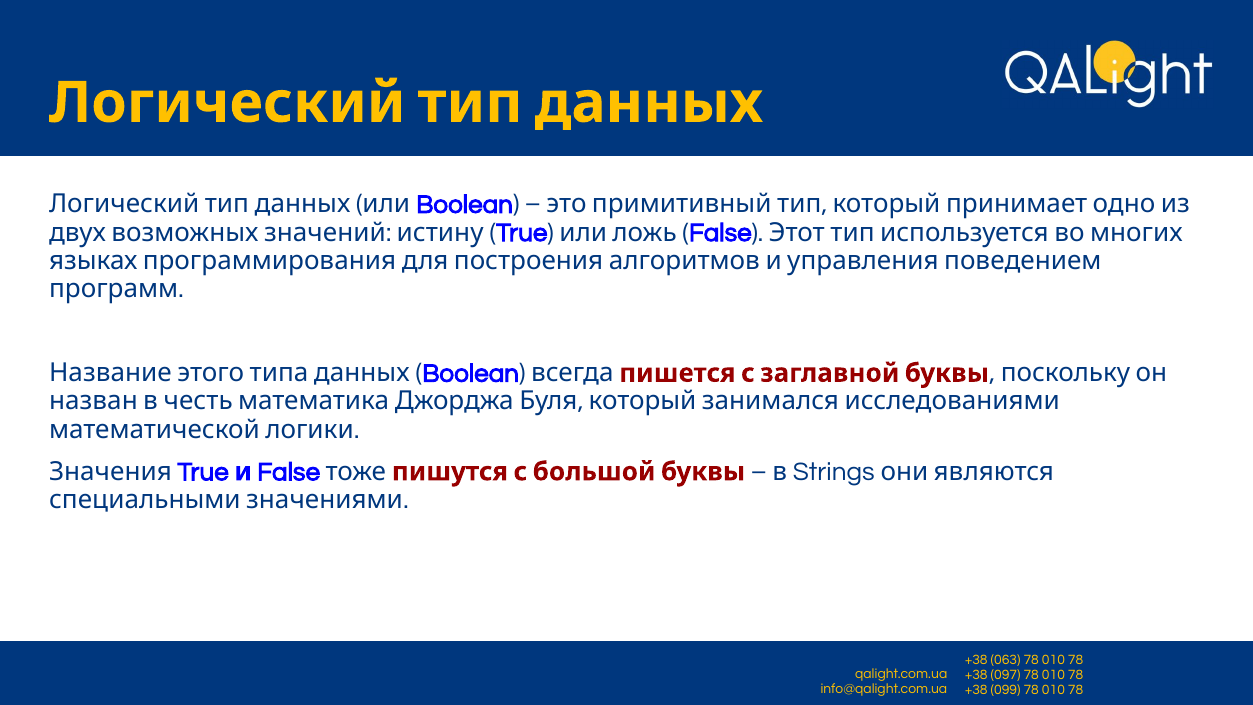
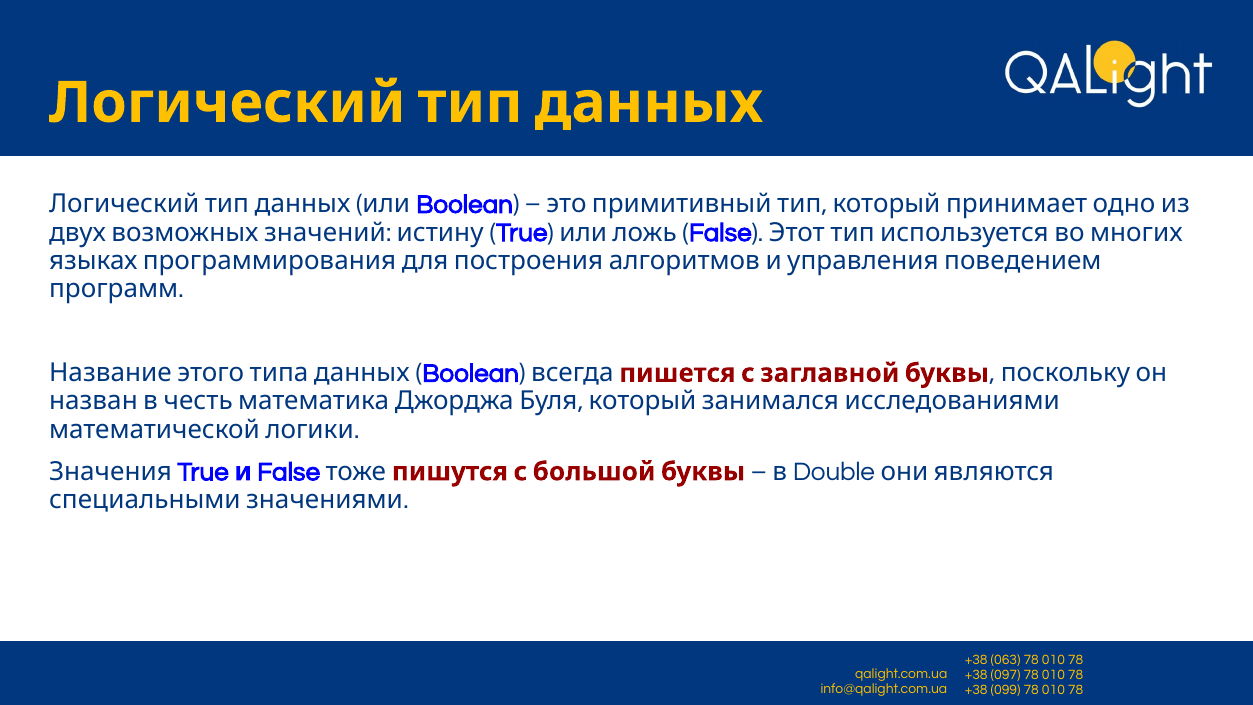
Strings: Strings -> Double
